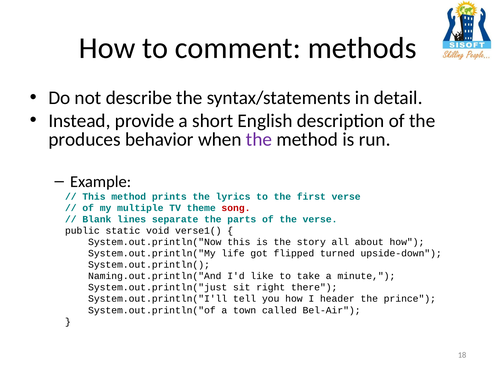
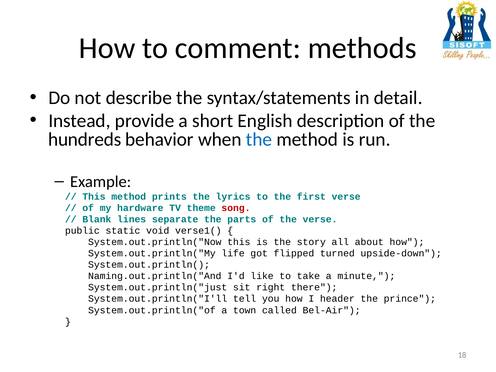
produces: produces -> hundreds
the at (259, 139) colour: purple -> blue
multiple: multiple -> hardware
